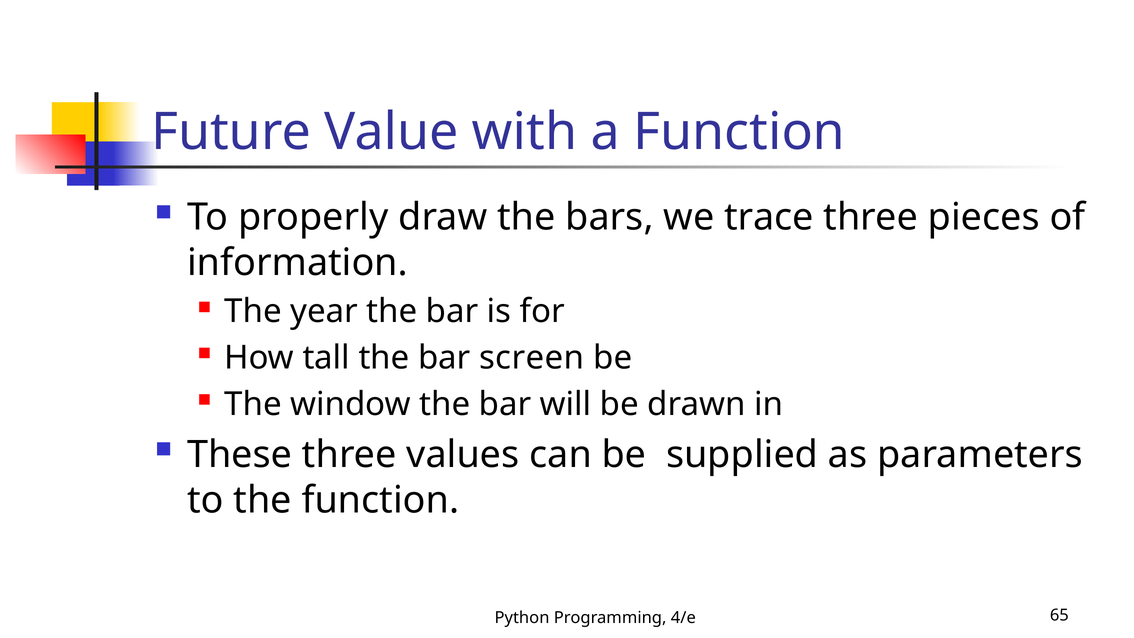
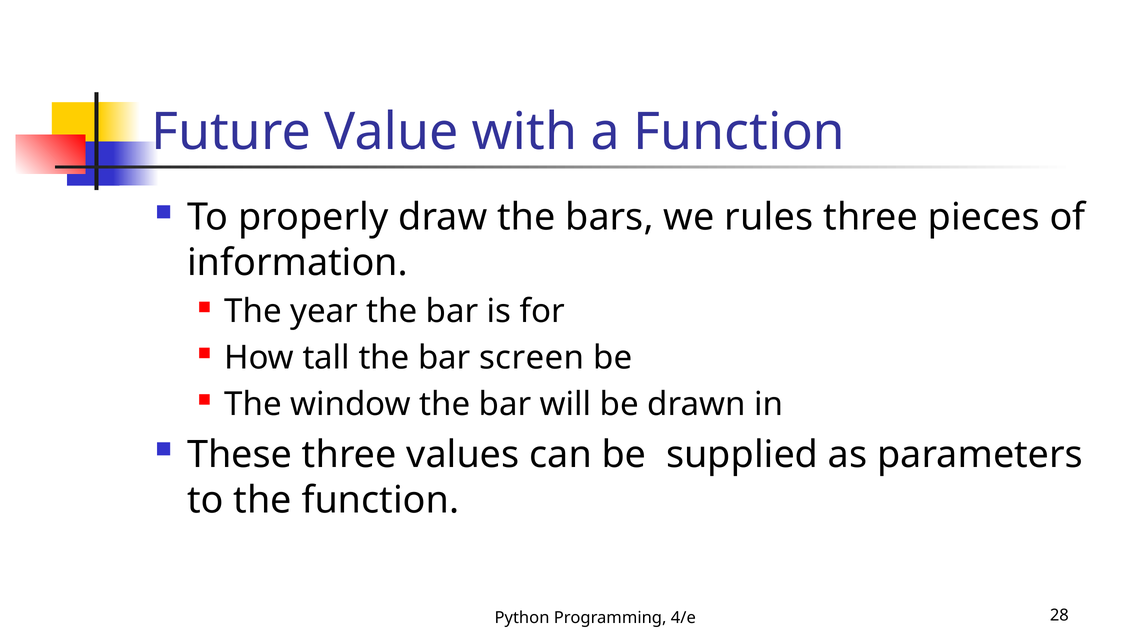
trace: trace -> rules
65: 65 -> 28
